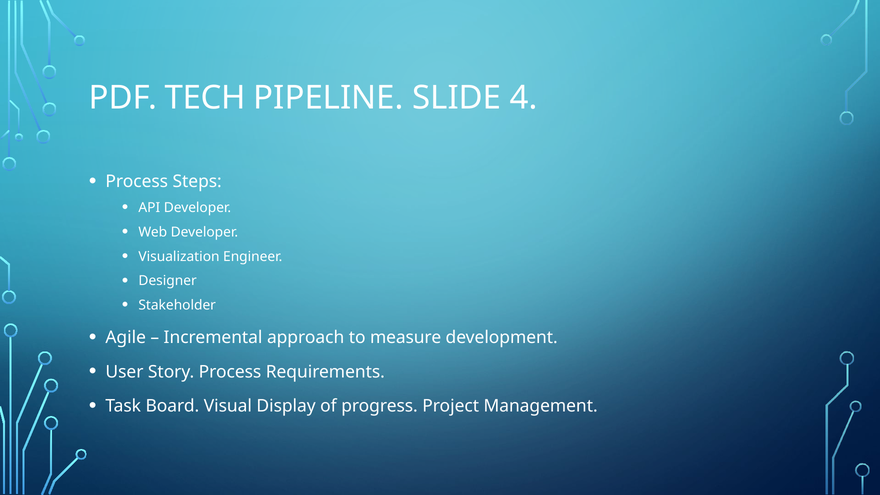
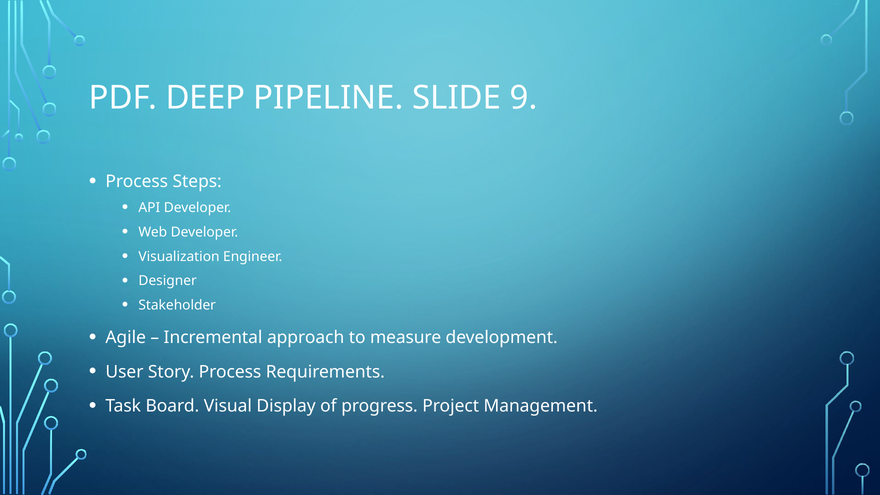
TECH: TECH -> DEEP
4: 4 -> 9
